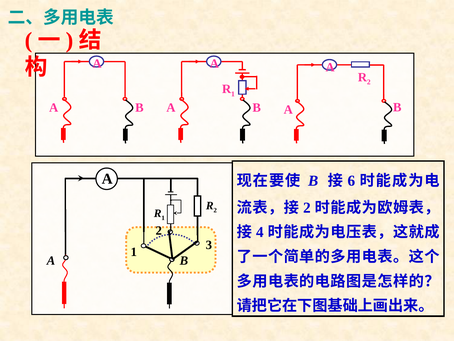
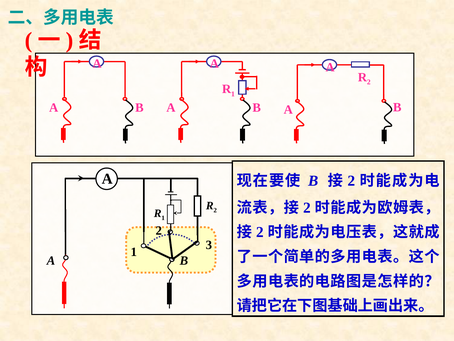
6 at (351, 180): 6 -> 2
4 at (260, 232): 4 -> 2
